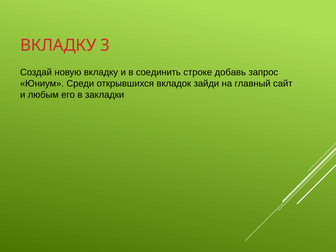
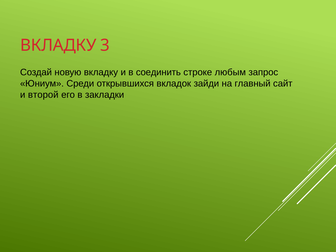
добавь: добавь -> любым
любым: любым -> второй
